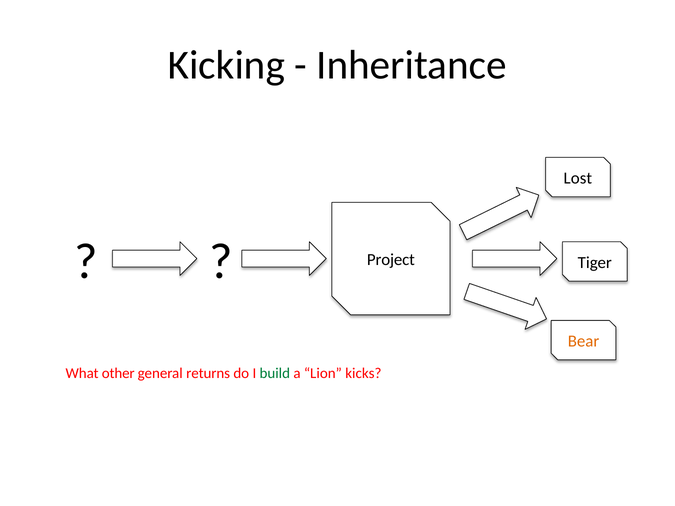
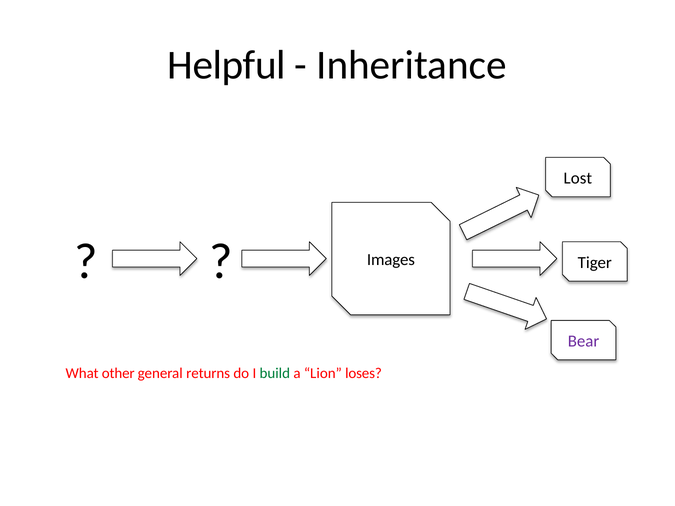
Kicking: Kicking -> Helpful
Project: Project -> Images
Bear colour: orange -> purple
kicks: kicks -> loses
